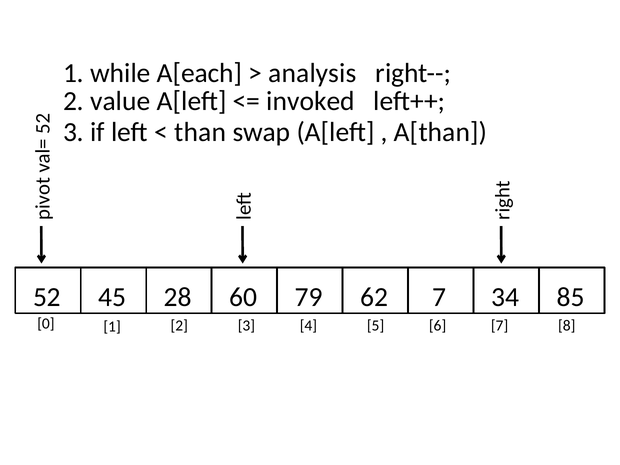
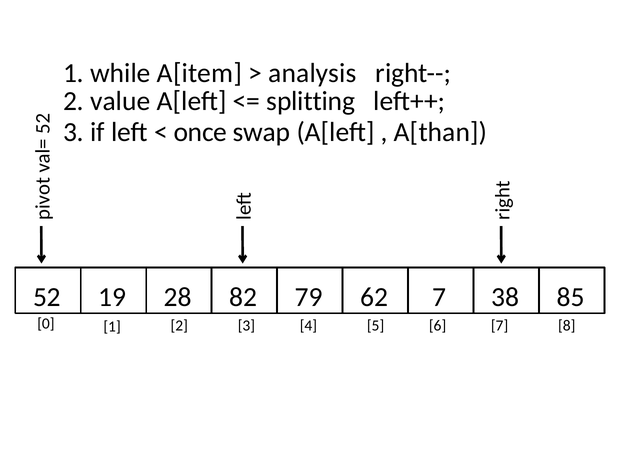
A[each: A[each -> A[item
invoked: invoked -> splitting
than: than -> once
45: 45 -> 19
60: 60 -> 82
34: 34 -> 38
